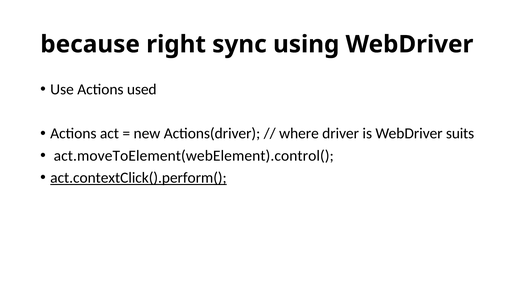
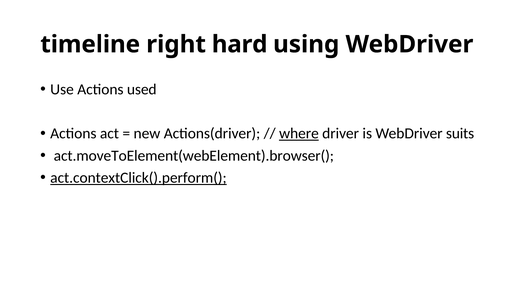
because: because -> timeline
sync: sync -> hard
where underline: none -> present
act.moveToElement(webElement).control(: act.moveToElement(webElement).control( -> act.moveToElement(webElement).browser(
